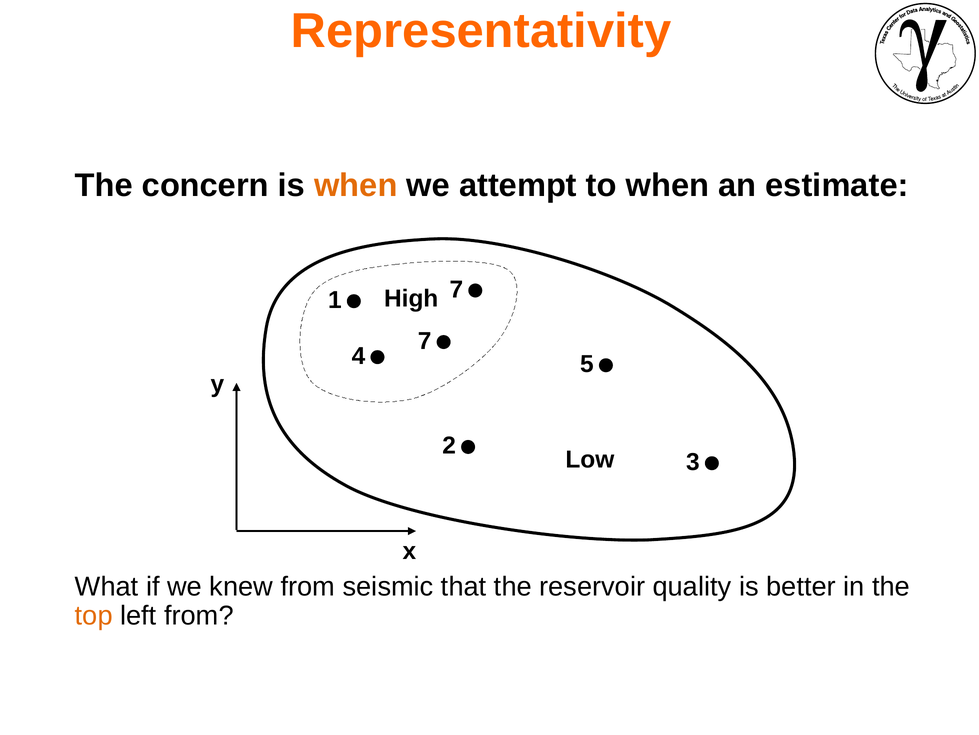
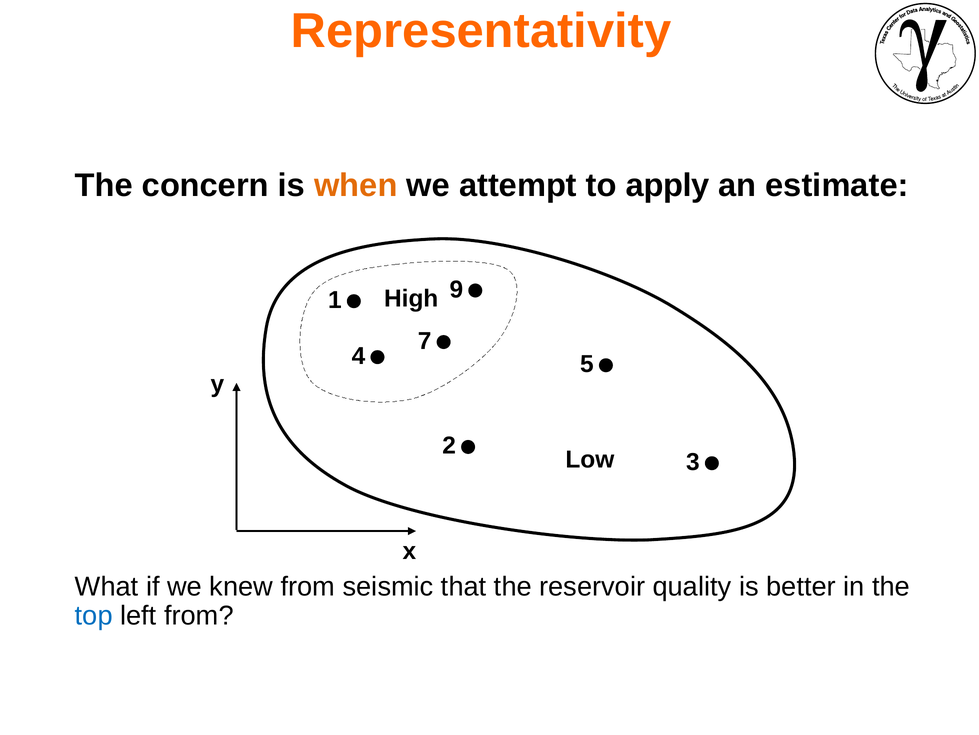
to when: when -> apply
1 7: 7 -> 9
top colour: orange -> blue
